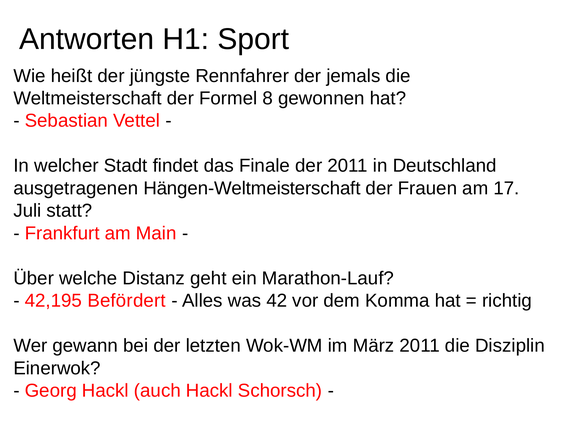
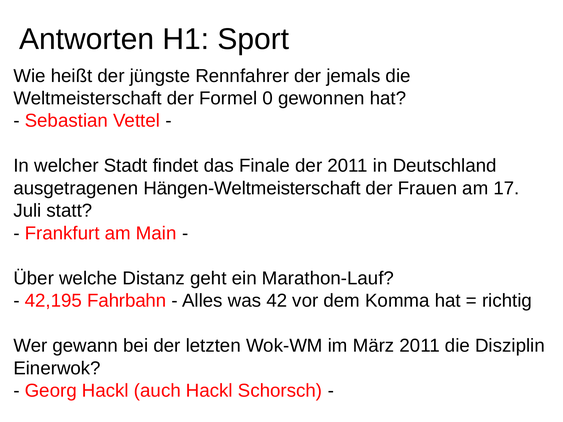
8: 8 -> 0
Befördert: Befördert -> Fahrbahn
